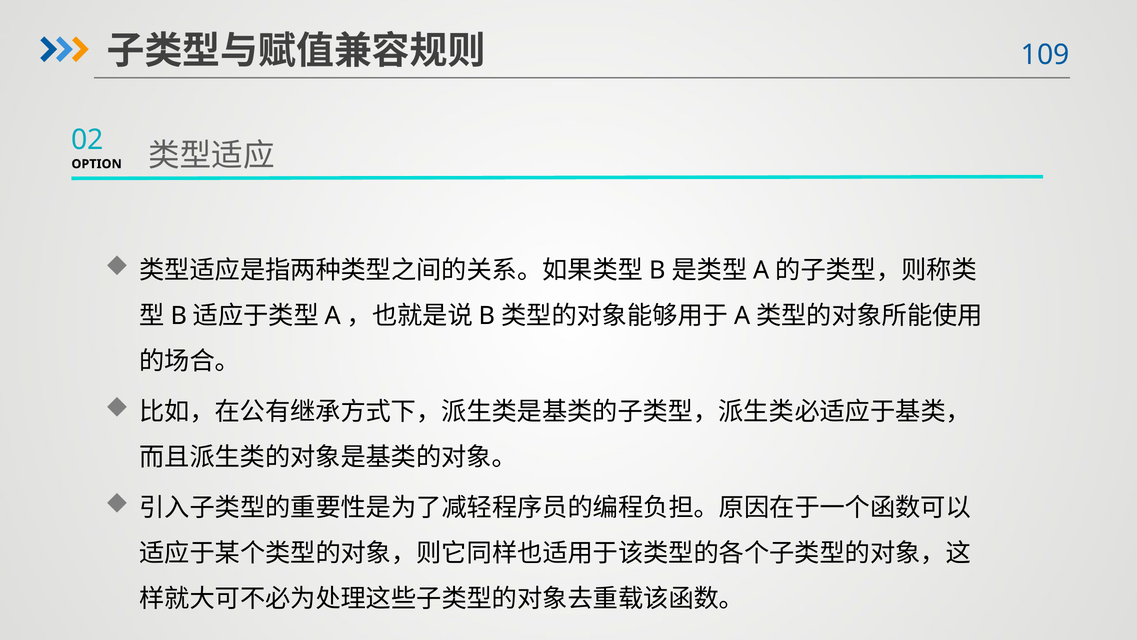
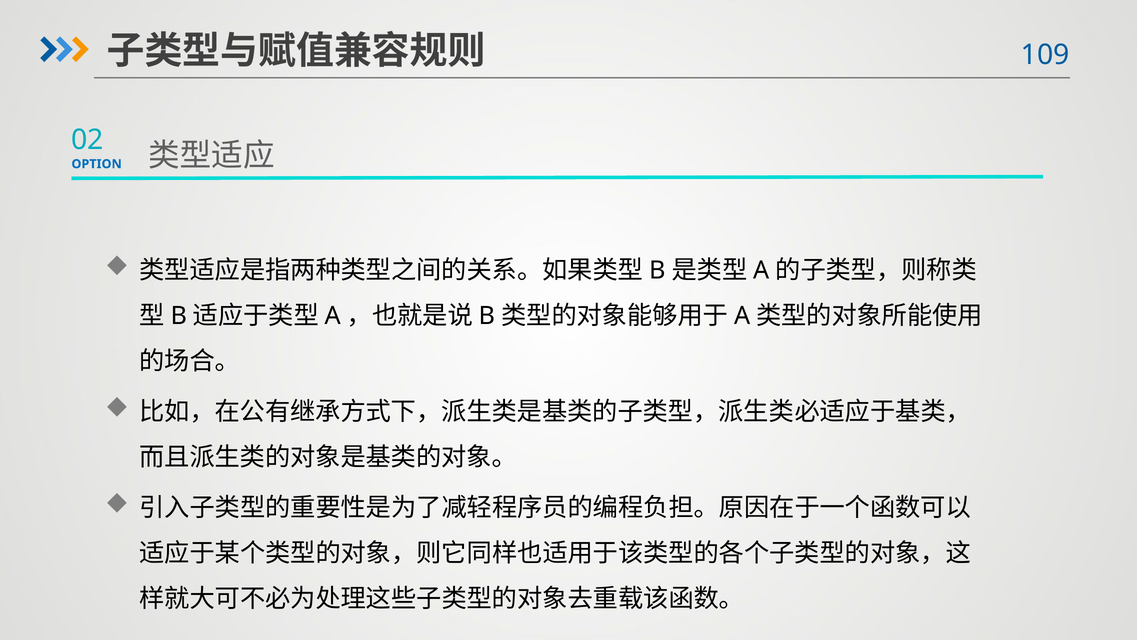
OPTION colour: black -> blue
